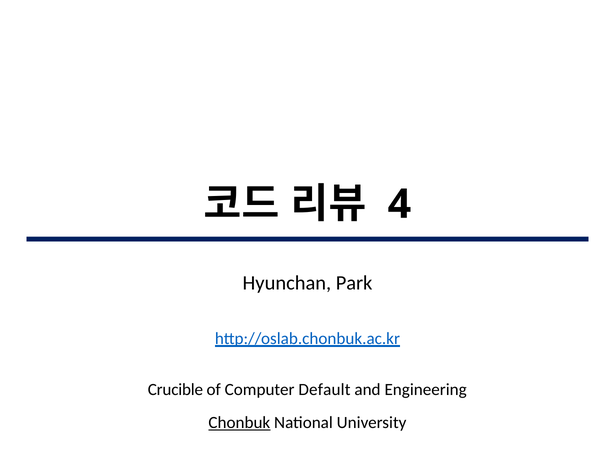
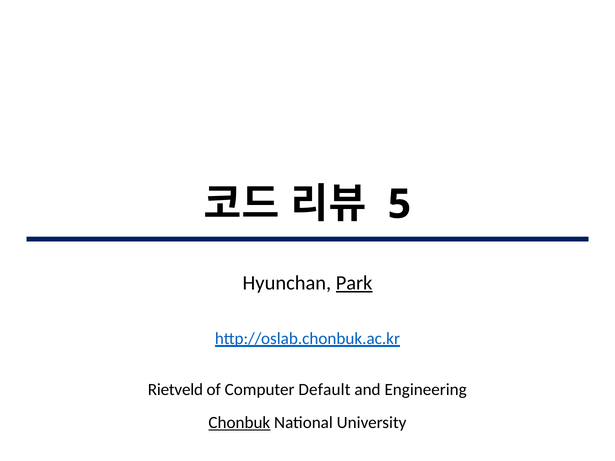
4: 4 -> 5
Park underline: none -> present
Crucible: Crucible -> Rietveld
